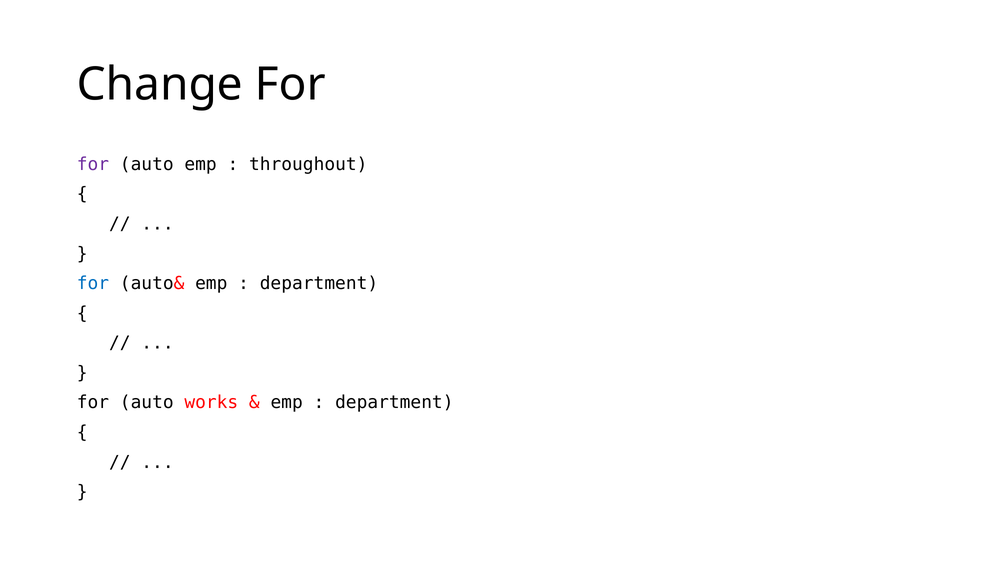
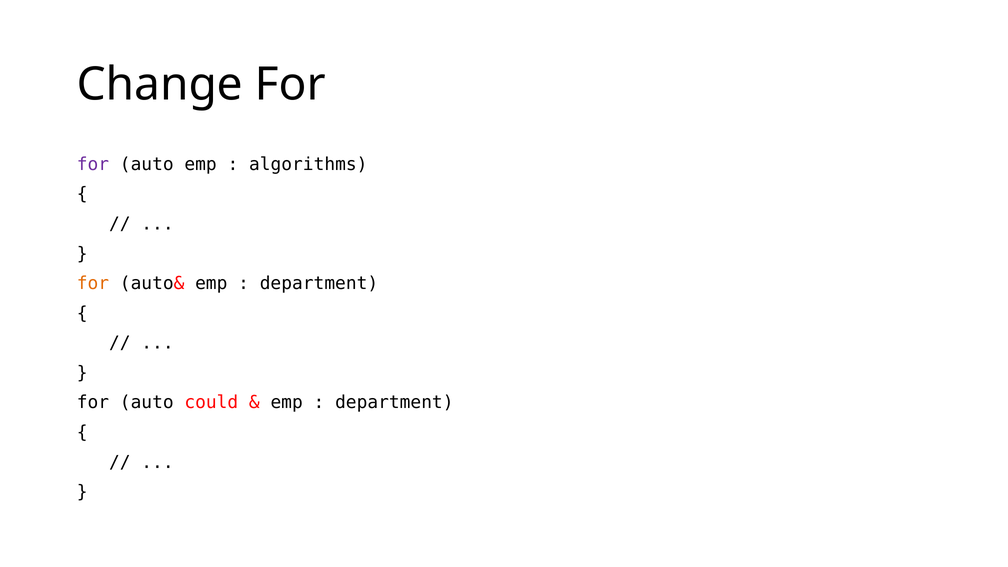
throughout: throughout -> algorithms
for at (93, 283) colour: blue -> orange
works: works -> could
